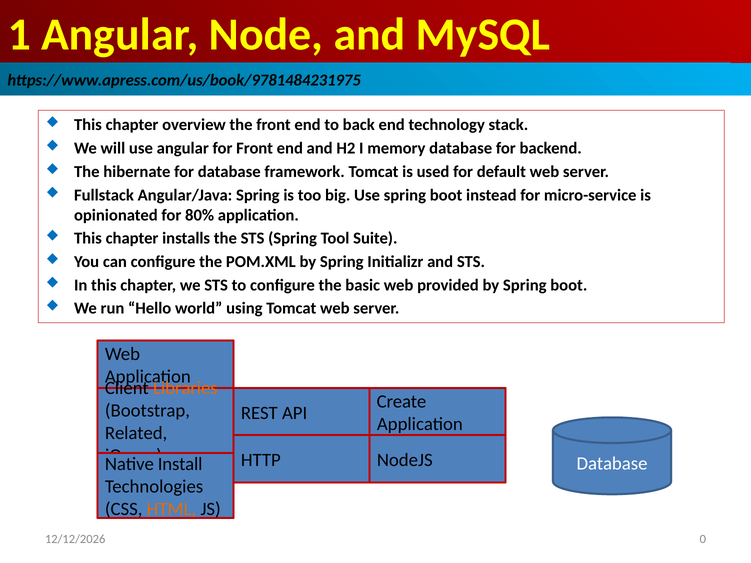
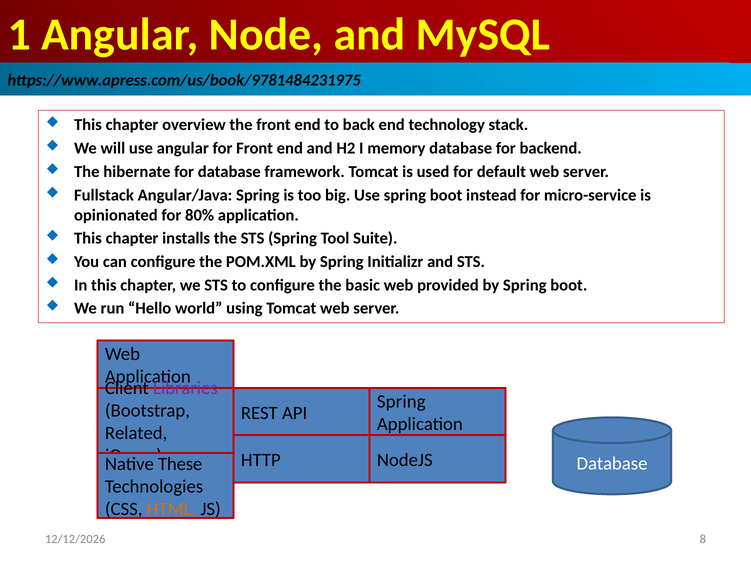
Libraries colour: orange -> purple
Create at (401, 402): Create -> Spring
Install: Install -> These
0: 0 -> 8
